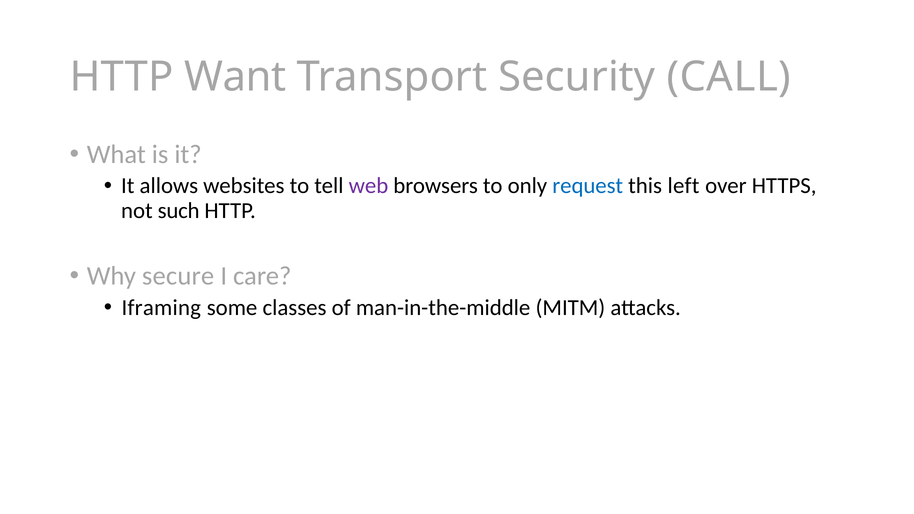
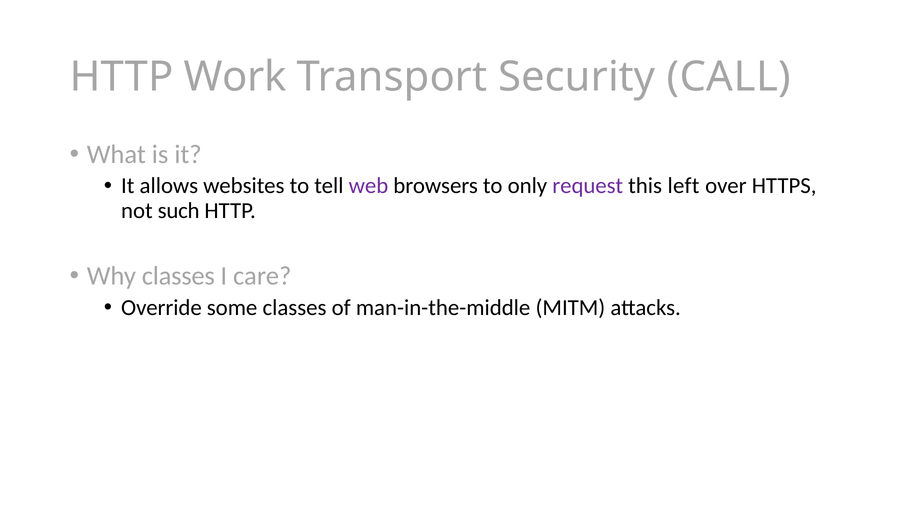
Want: Want -> Work
request colour: blue -> purple
Why secure: secure -> classes
Iframing: Iframing -> Override
